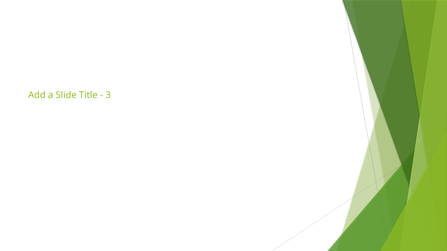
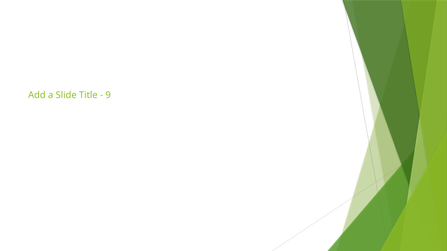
3: 3 -> 9
